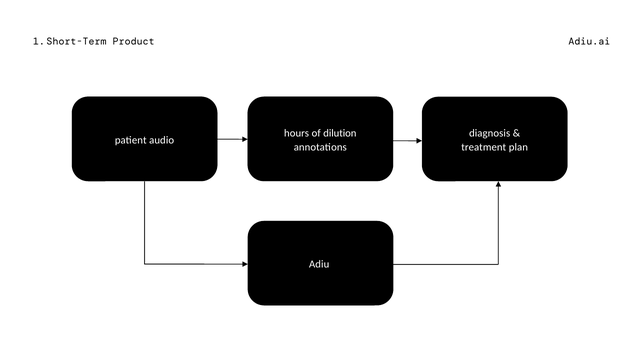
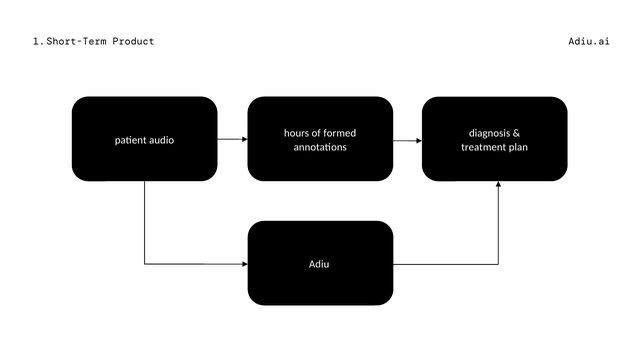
dilution: dilution -> formed
